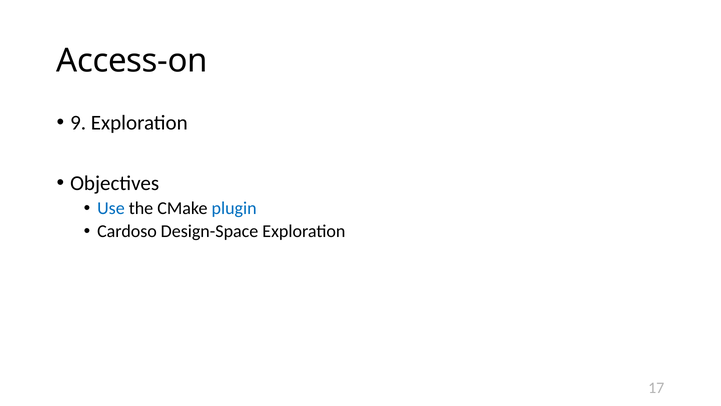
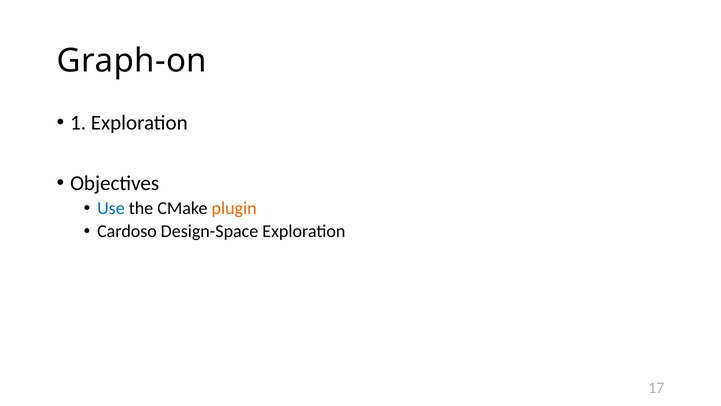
Access-on: Access-on -> Graph-on
9: 9 -> 1
plugin colour: blue -> orange
